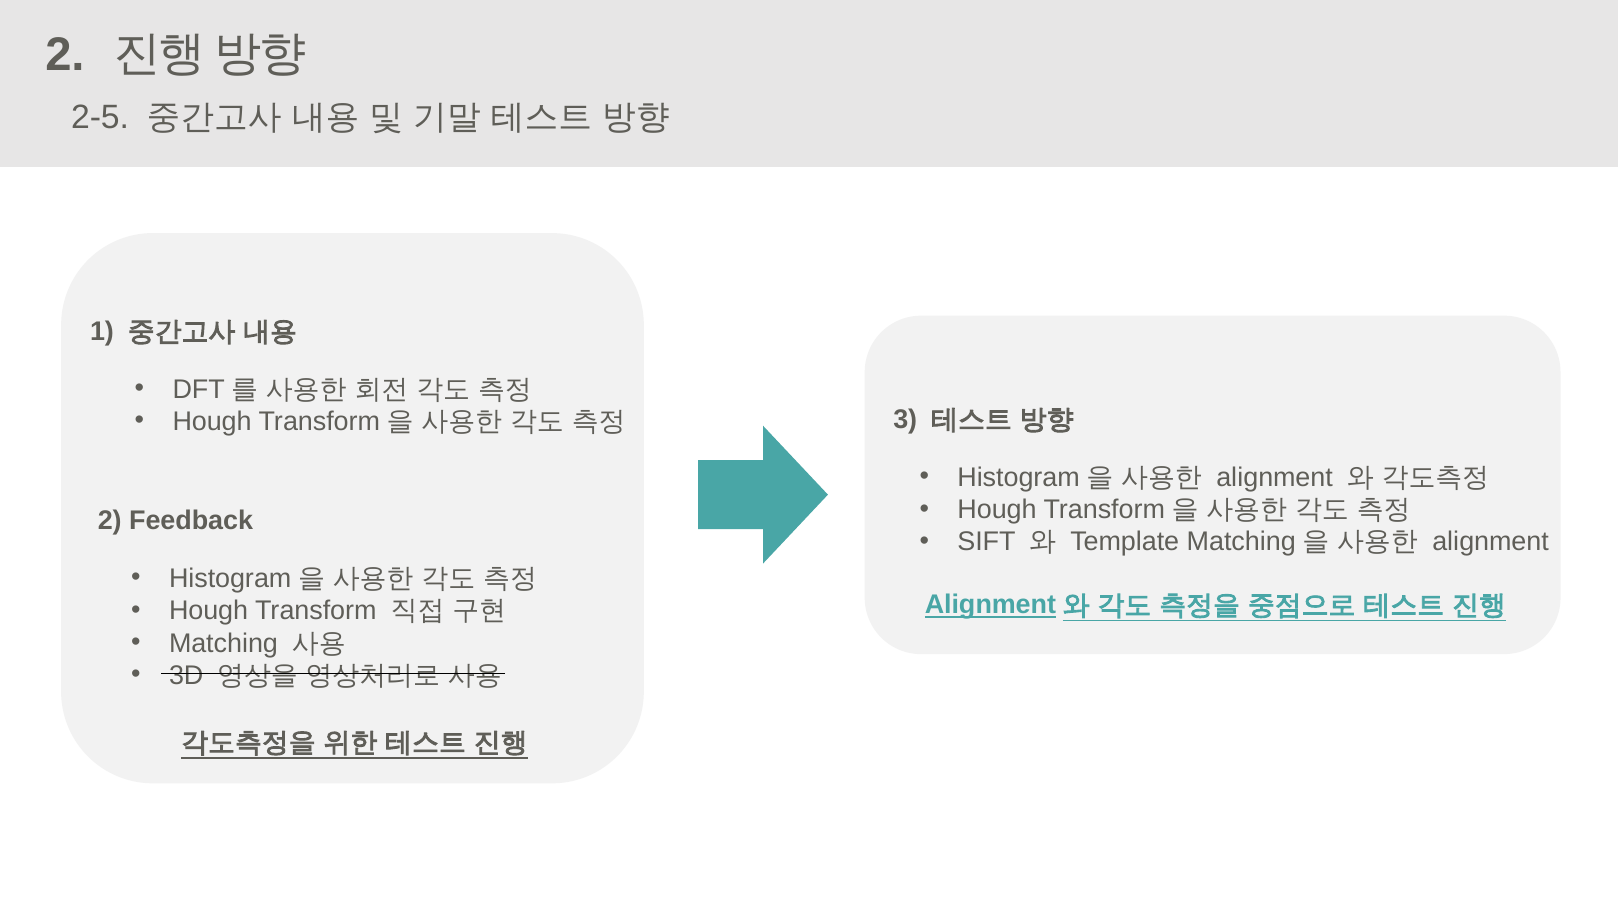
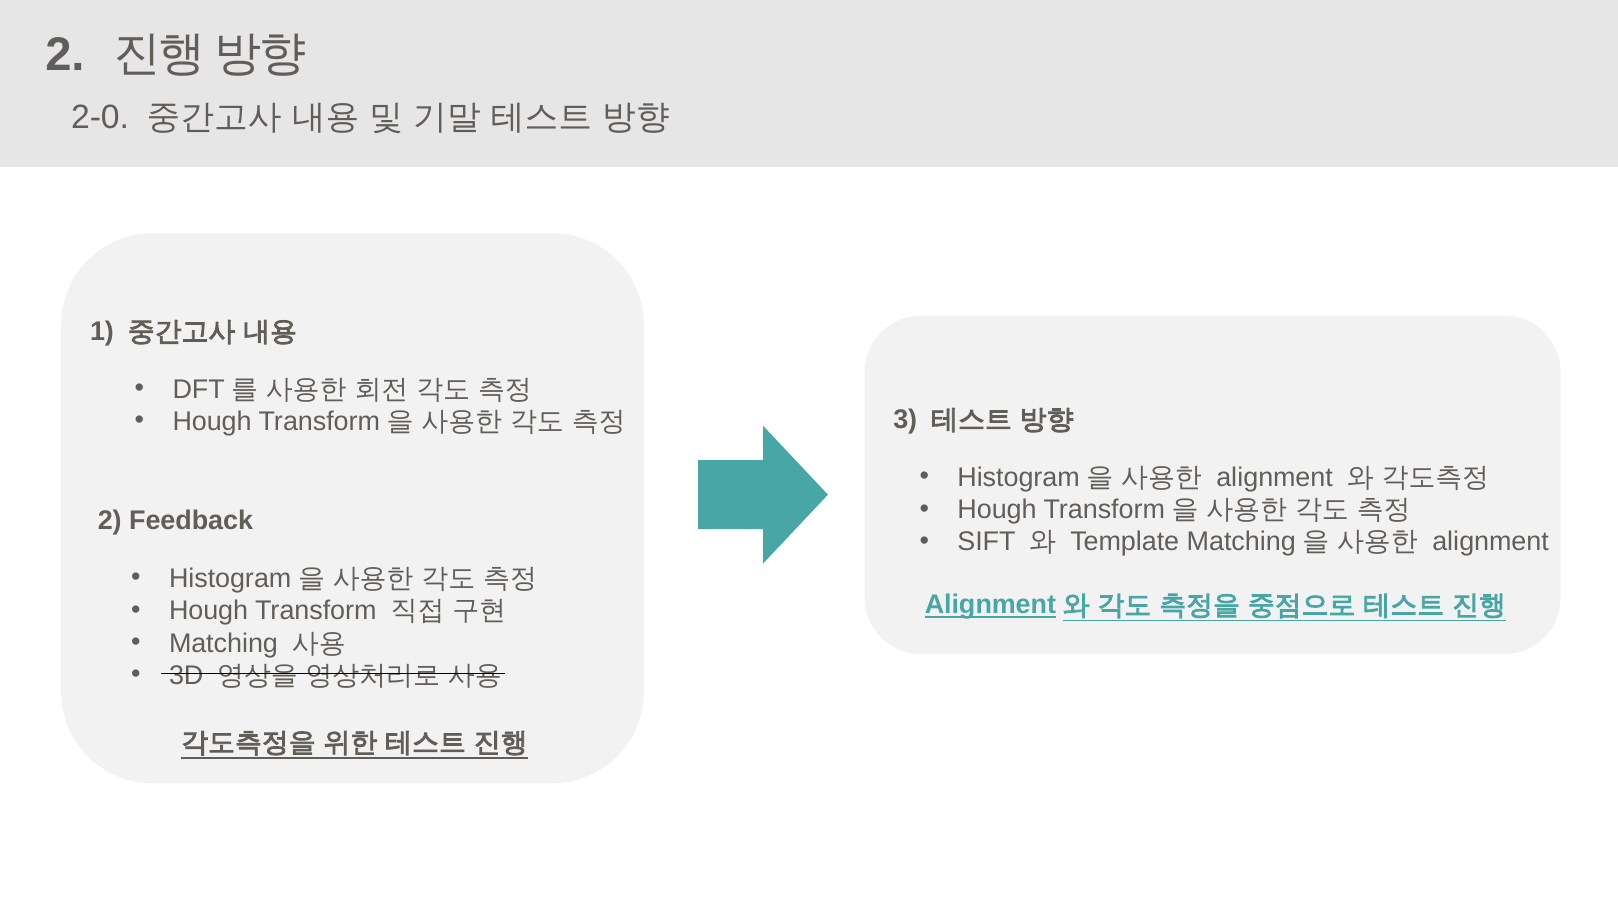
2-5: 2-5 -> 2-0
